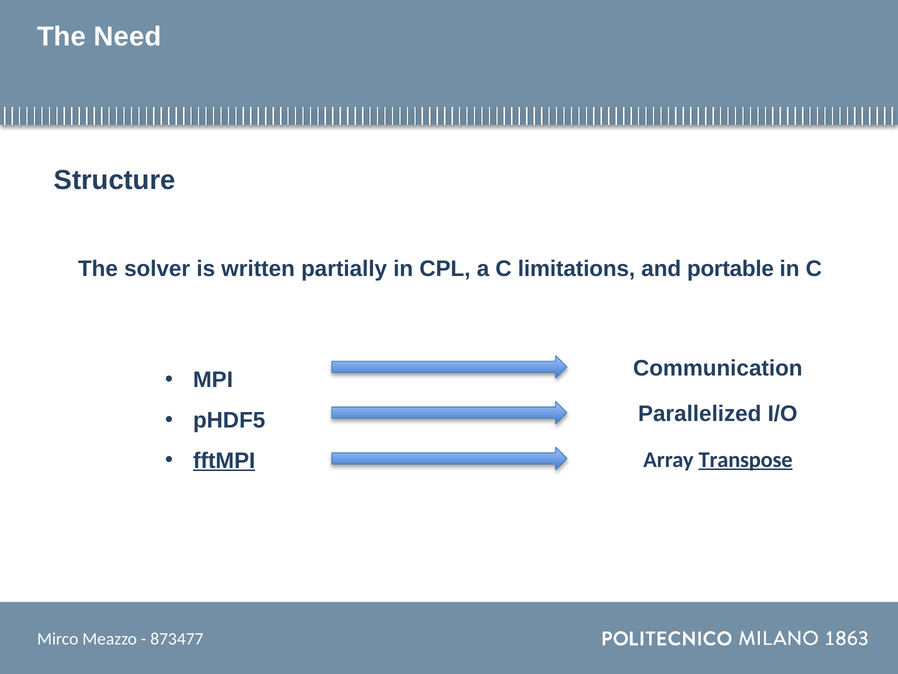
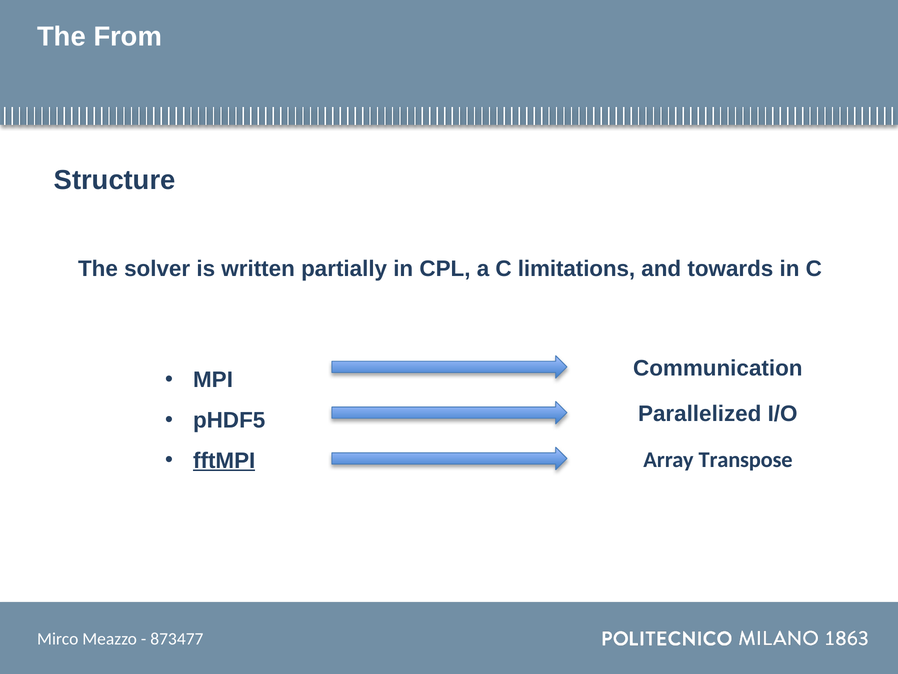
Need: Need -> From
portable: portable -> towards
Transpose underline: present -> none
